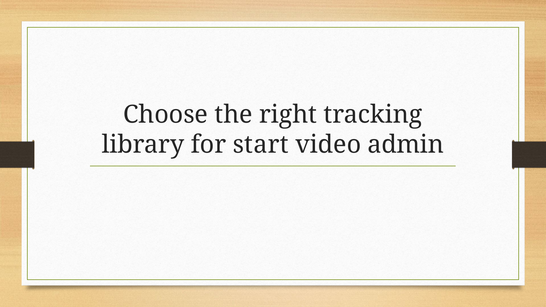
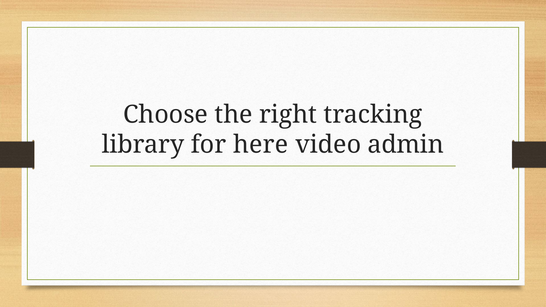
start: start -> here
